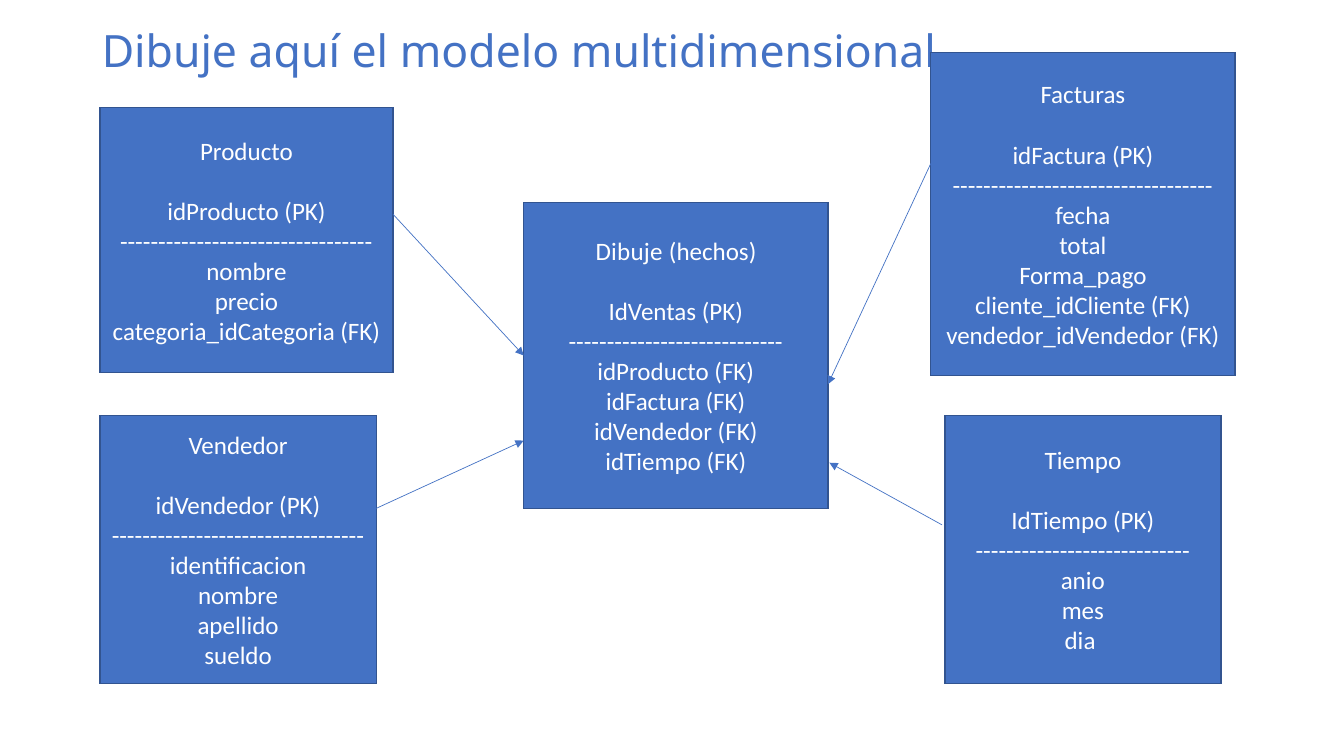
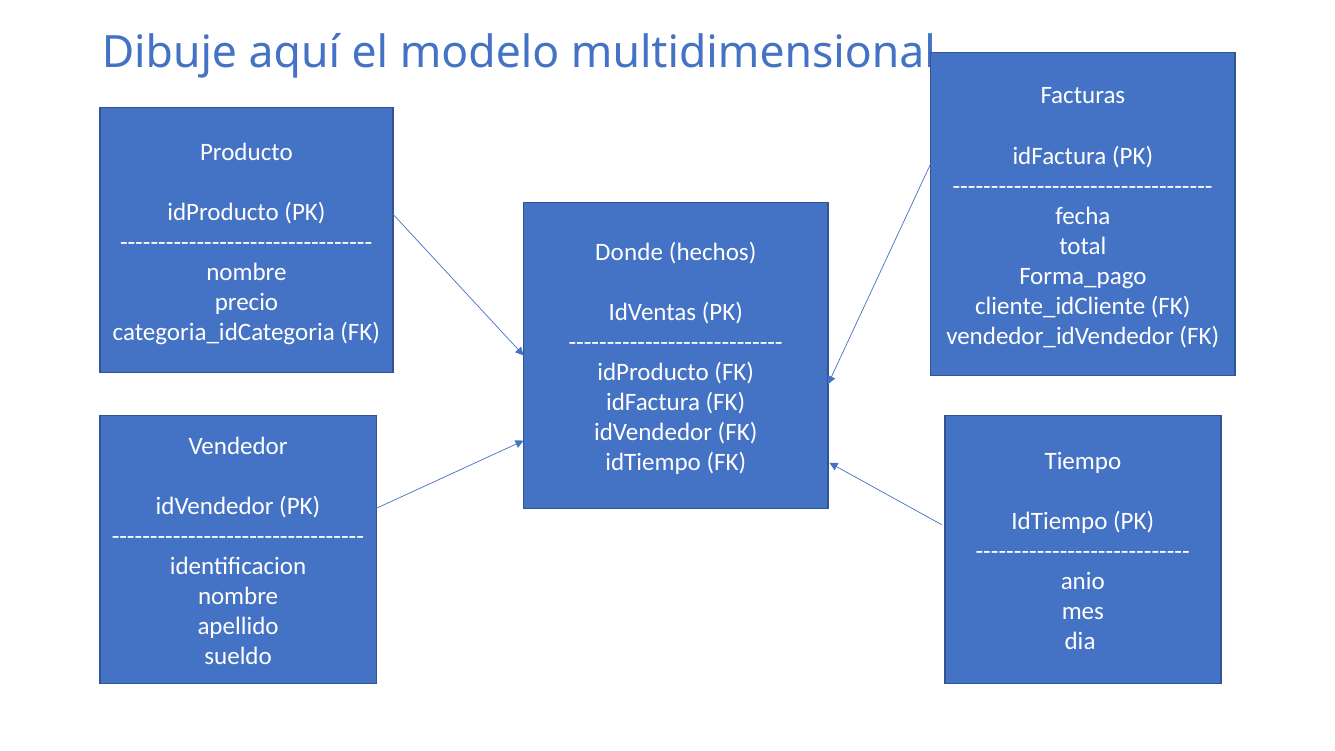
Dibuje at (629, 252): Dibuje -> Donde
